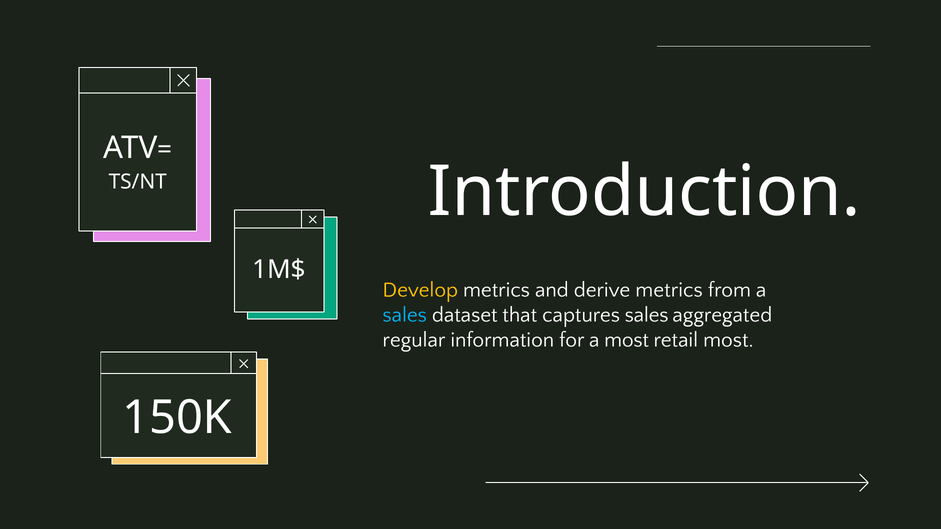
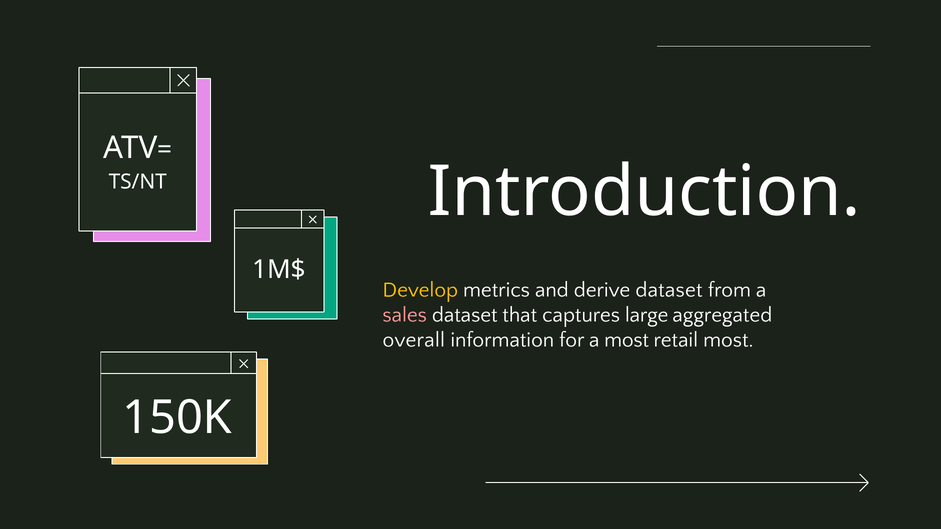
derive metrics: metrics -> dataset
sales at (405, 315) colour: light blue -> pink
captures sales: sales -> large
regular: regular -> overall
